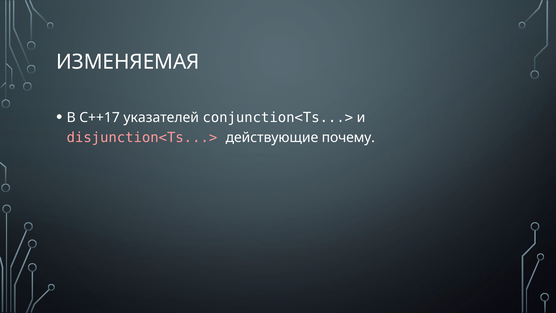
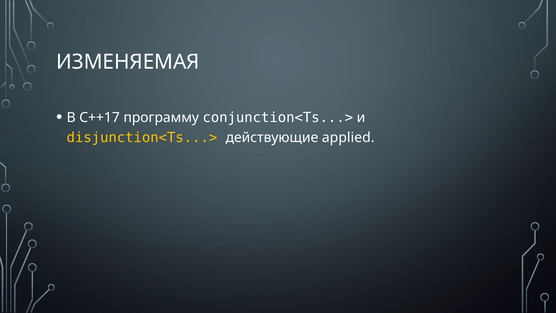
указателей: указателей -> программу
disjunction<Ts...> colour: pink -> yellow
почему: почему -> applied
